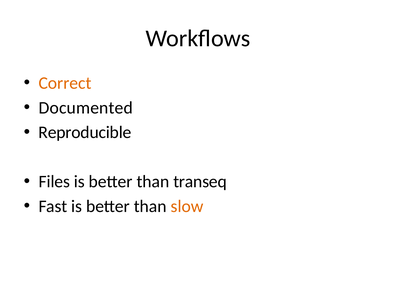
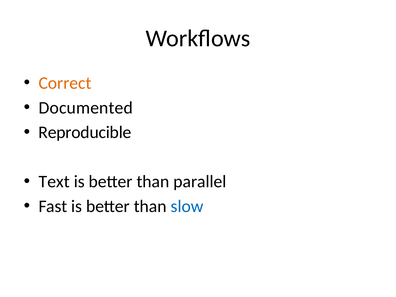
Files: Files -> Text
transeq: transeq -> parallel
slow colour: orange -> blue
